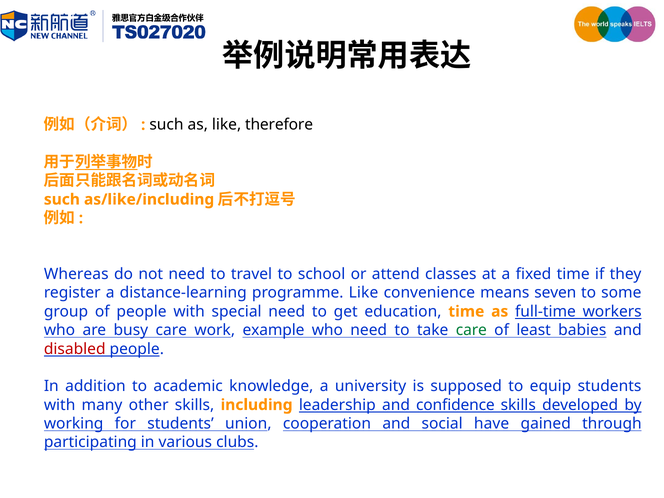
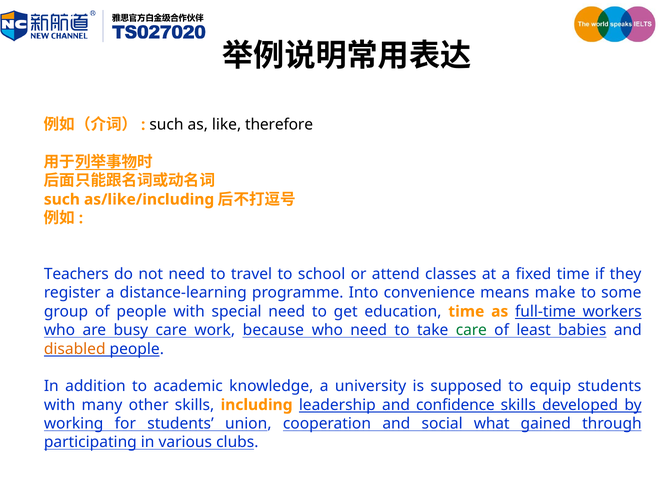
Whereas: Whereas -> Teachers
programme Like: Like -> Into
seven: seven -> make
example: example -> because
disabled colour: red -> orange
have: have -> what
